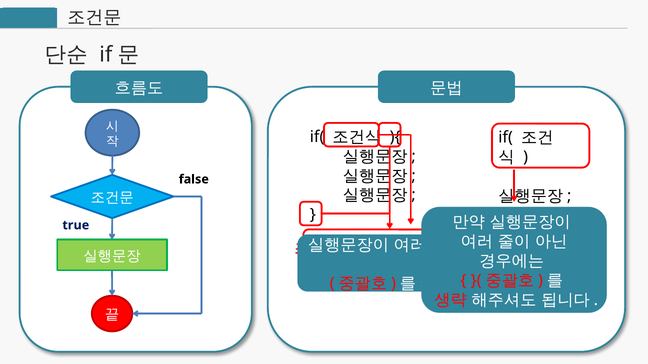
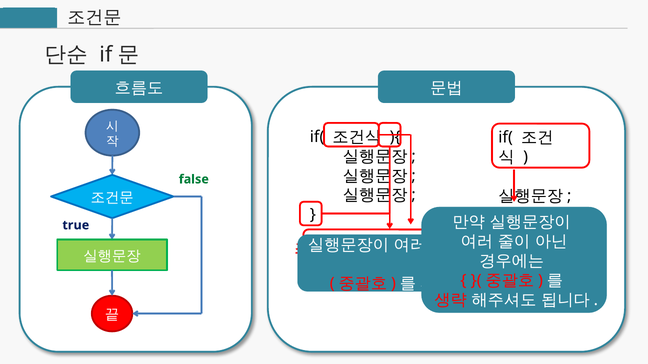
false at (194, 179) colour: black -> green
